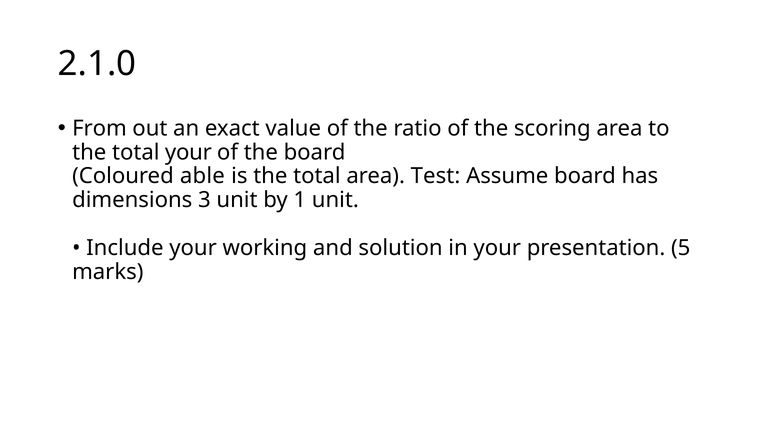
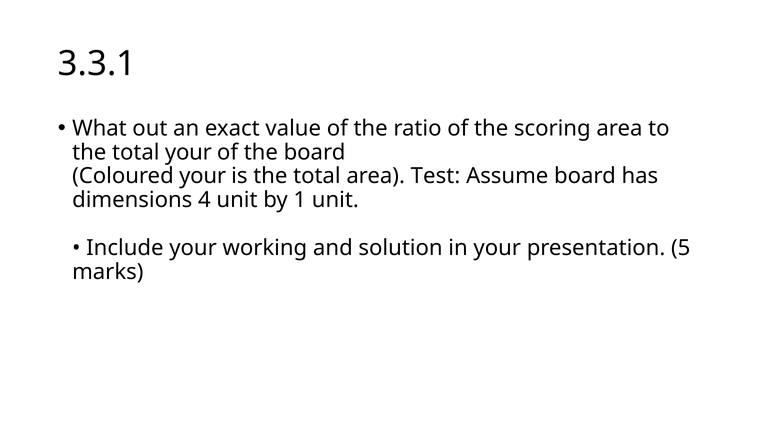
2.1.0: 2.1.0 -> 3.3.1
From: From -> What
Coloured able: able -> your
3: 3 -> 4
